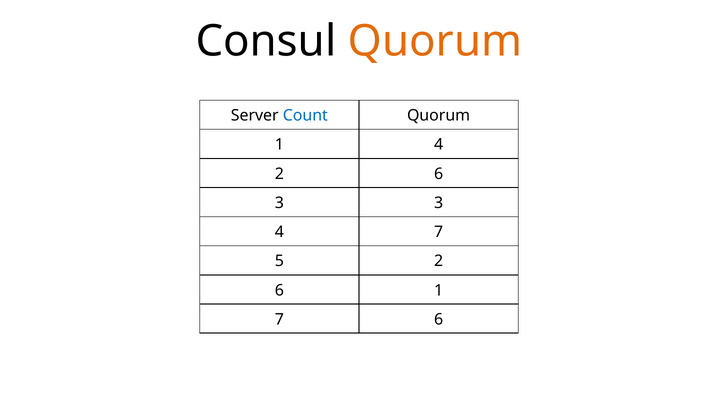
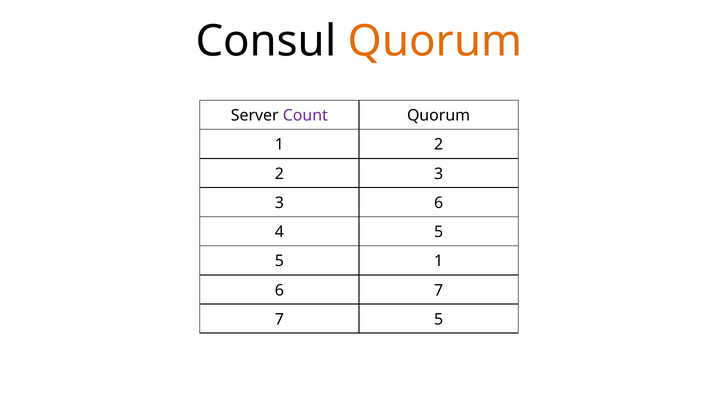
Count colour: blue -> purple
1 4: 4 -> 2
6 at (439, 174): 6 -> 3
3 3: 3 -> 6
4 7: 7 -> 5
5 2: 2 -> 1
6 1: 1 -> 7
7 6: 6 -> 5
